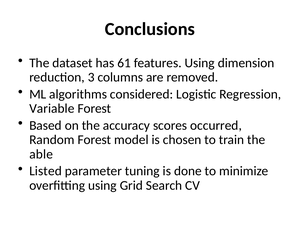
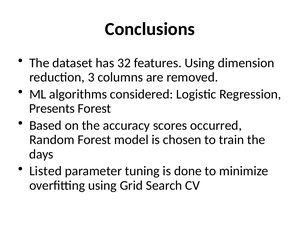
61: 61 -> 32
Variable: Variable -> Presents
able: able -> days
